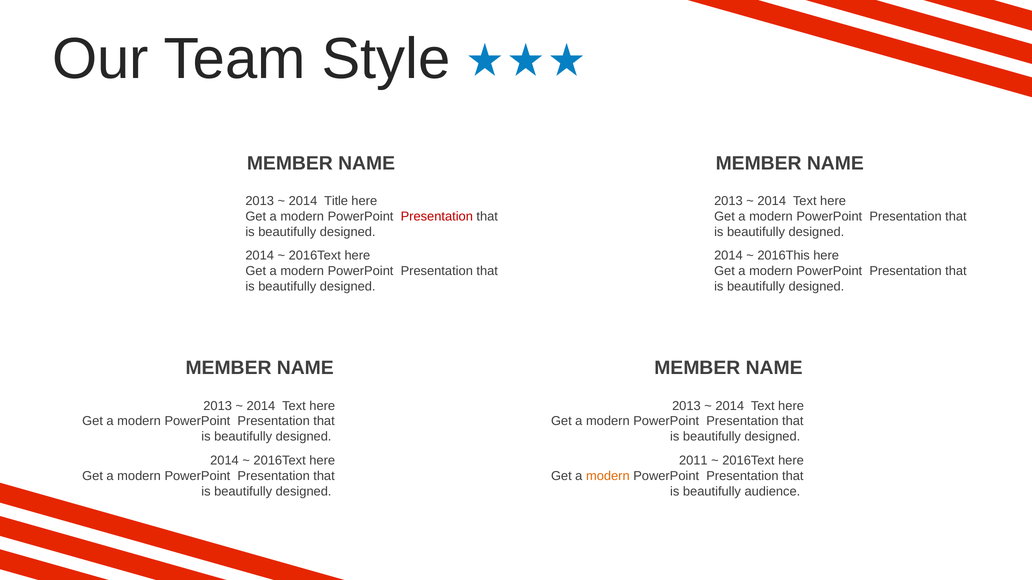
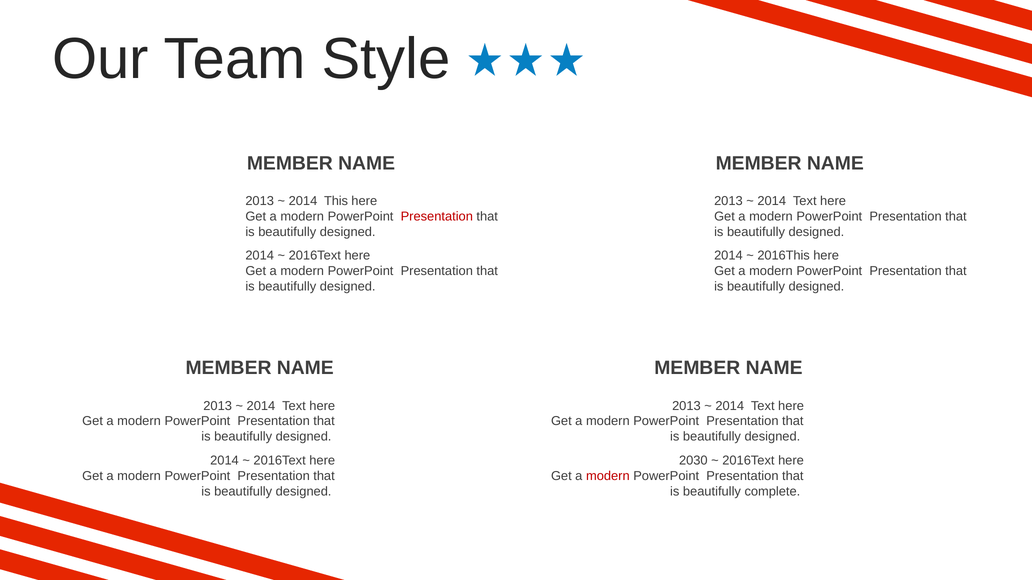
Title: Title -> This
2011: 2011 -> 2030
modern at (608, 476) colour: orange -> red
audience: audience -> complete
